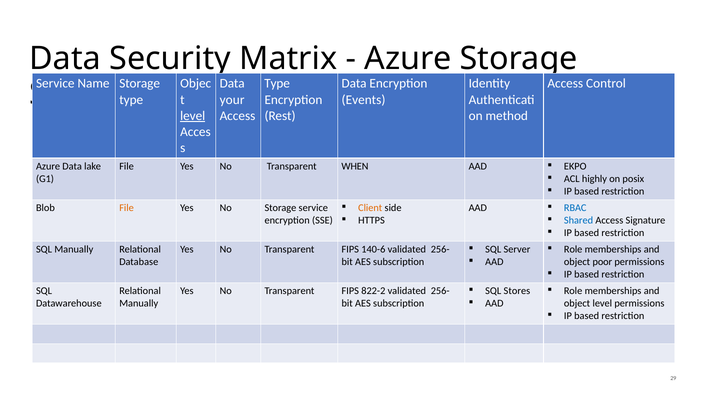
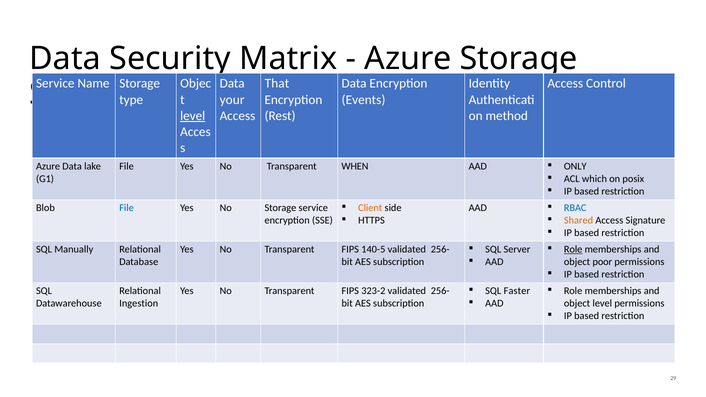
Type at (277, 84): Type -> That
EKPO: EKPO -> ONLY
highly: highly -> which
File at (127, 208) colour: orange -> blue
Shared colour: blue -> orange
Role at (573, 250) underline: none -> present
140-6: 140-6 -> 140-5
Stores: Stores -> Faster
822-2: 822-2 -> 323-2
Manually at (139, 304): Manually -> Ingestion
